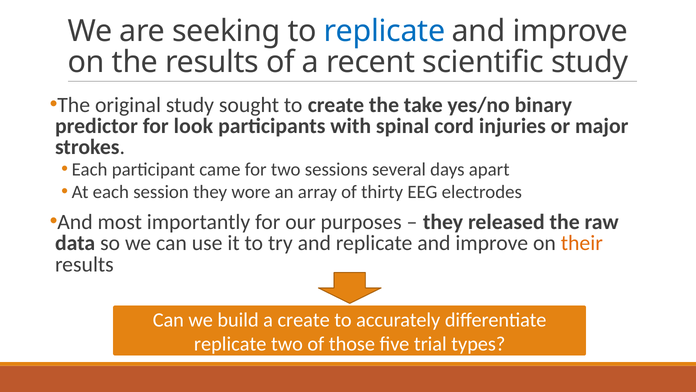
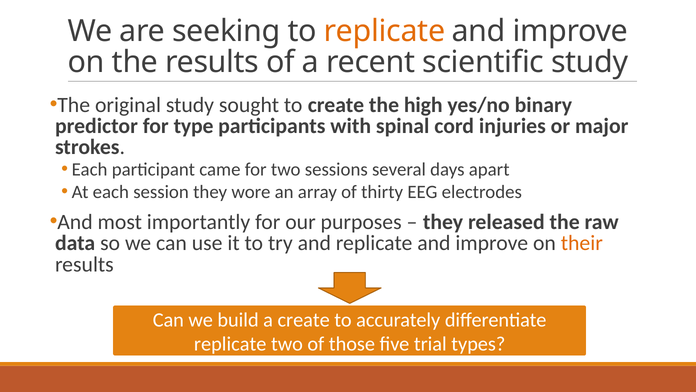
replicate at (384, 31) colour: blue -> orange
take: take -> high
look: look -> type
